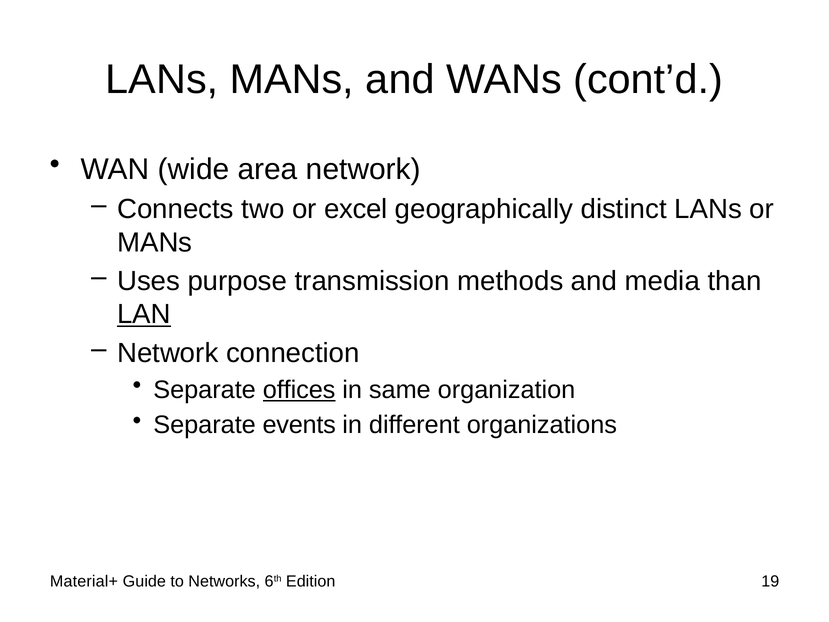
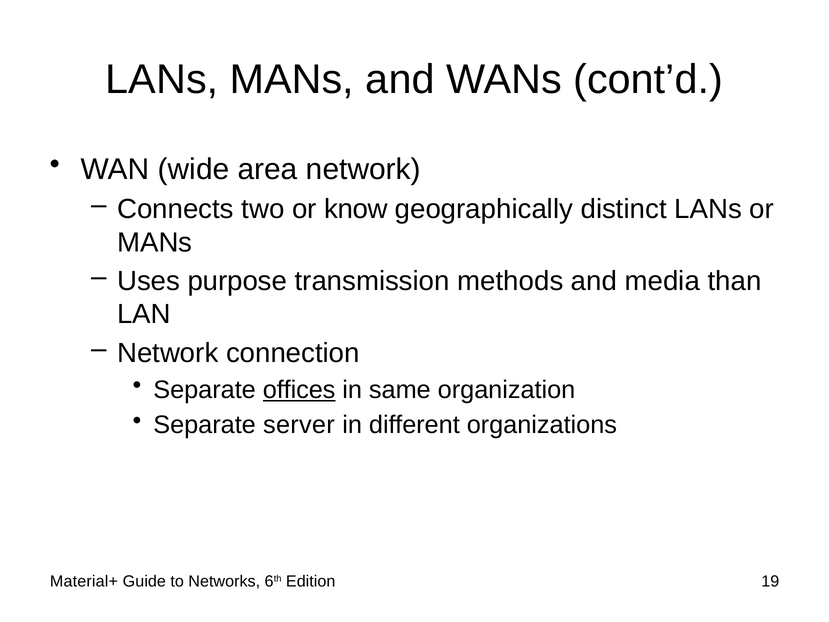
excel: excel -> know
LAN underline: present -> none
events: events -> server
